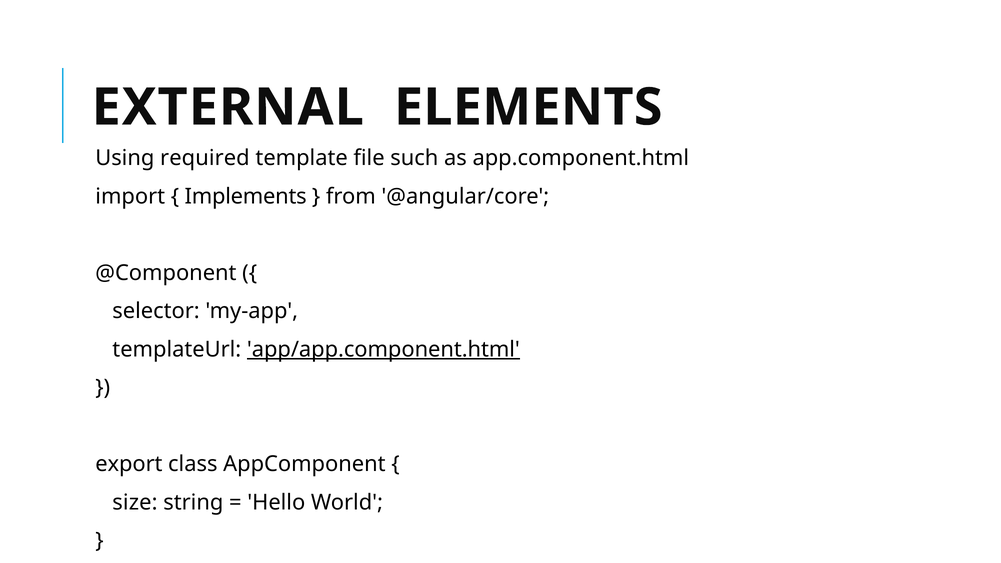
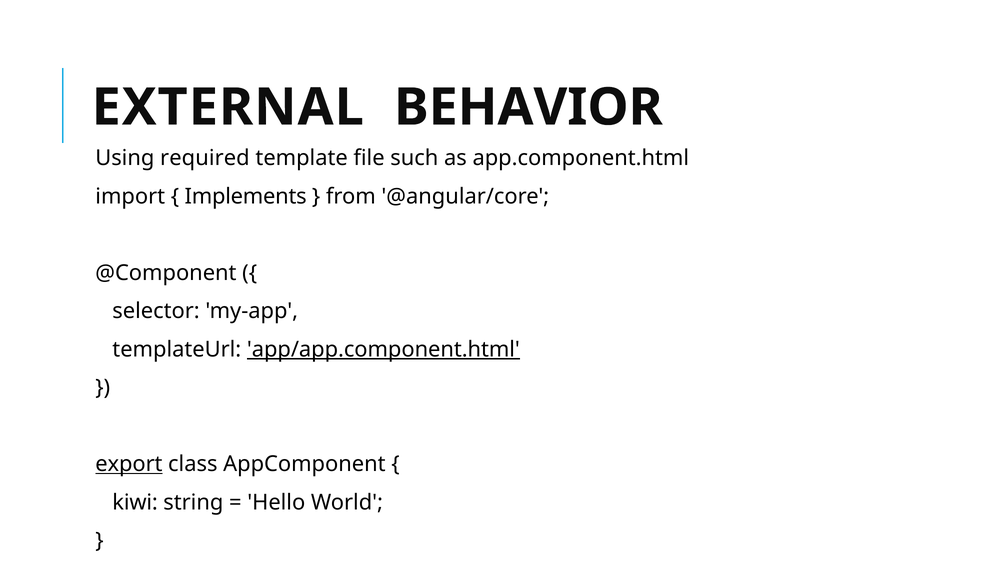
ELEMENTS: ELEMENTS -> BEHAVIOR
export underline: none -> present
size: size -> kiwi
